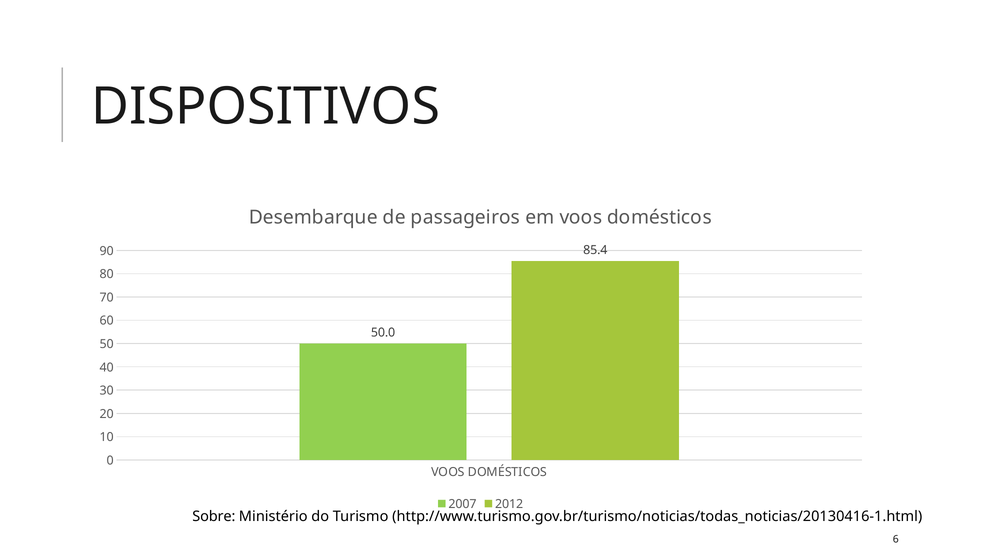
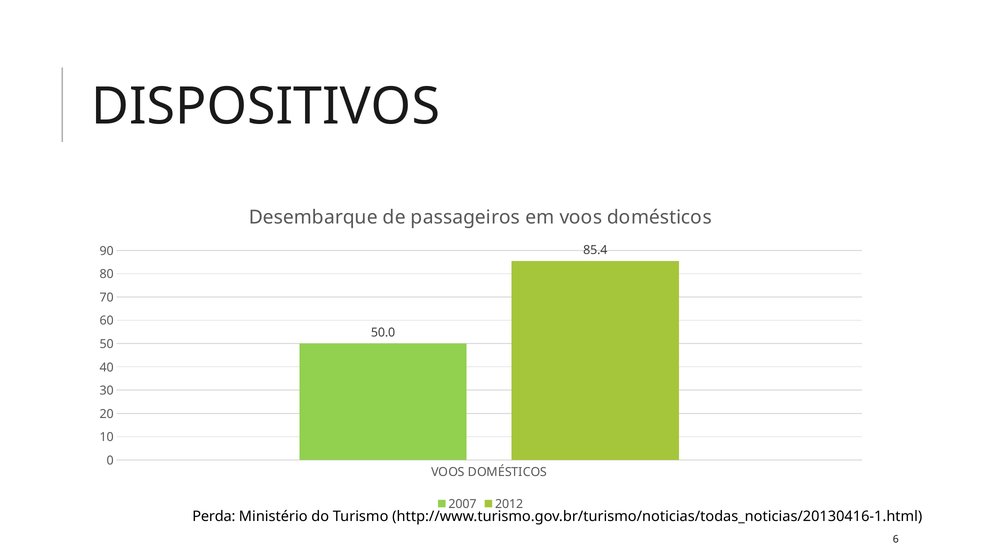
Sobre: Sobre -> Perda
